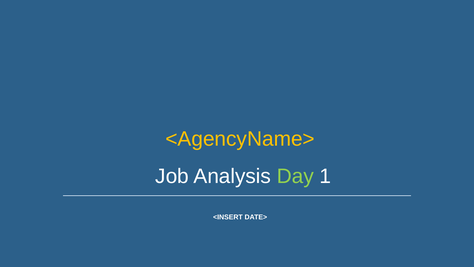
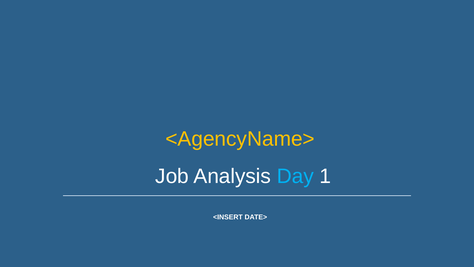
Day colour: light green -> light blue
